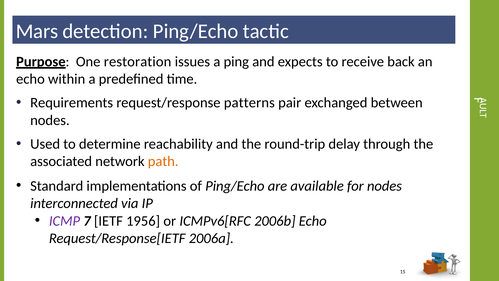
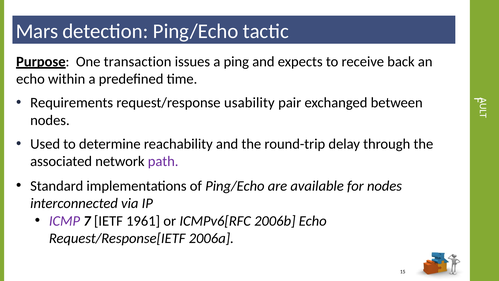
restoration: restoration -> transaction
patterns: patterns -> usability
path colour: orange -> purple
1956: 1956 -> 1961
